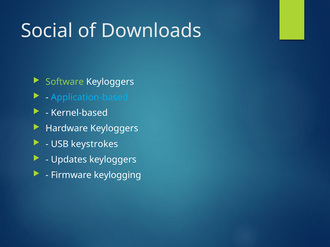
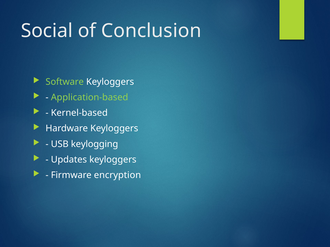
Downloads: Downloads -> Conclusion
Application-based colour: light blue -> light green
keystrokes: keystrokes -> keylogging
keylogging: keylogging -> encryption
